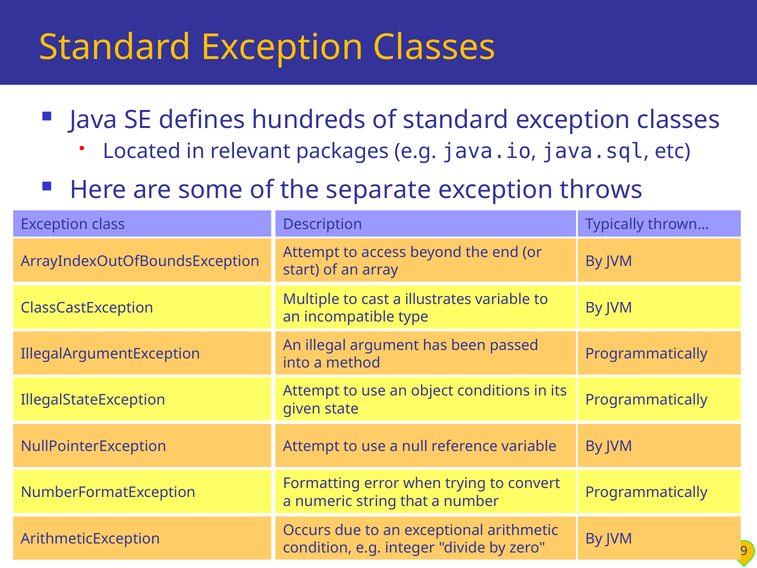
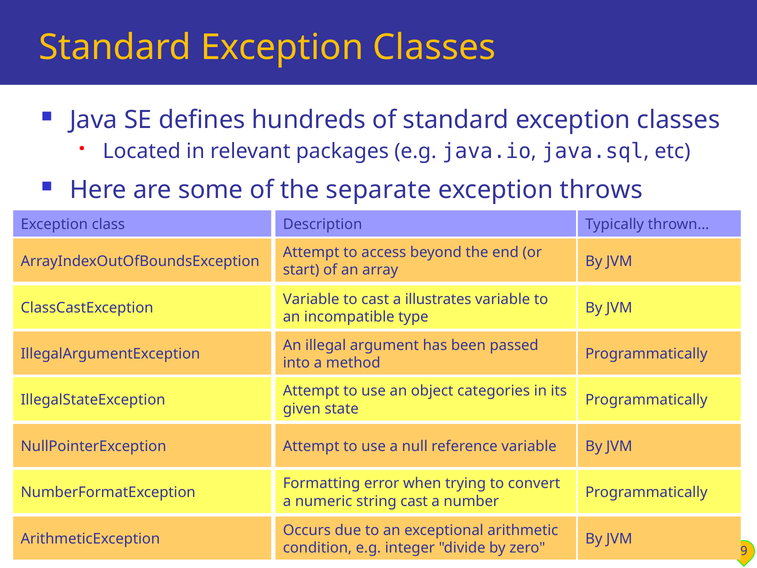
Multiple at (311, 299): Multiple -> Variable
conditions: conditions -> categories
string that: that -> cast
